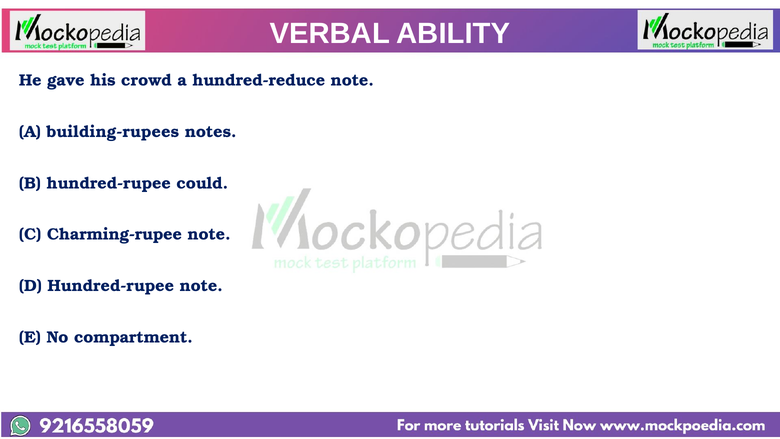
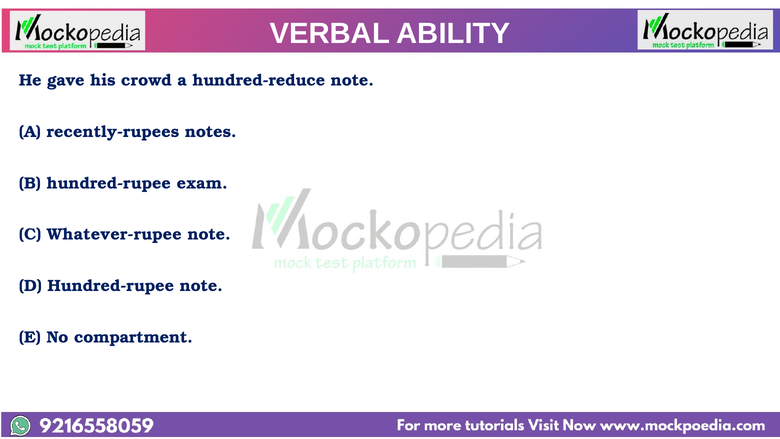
building-rupees: building-rupees -> recently-rupees
could: could -> exam
Charming-rupee: Charming-rupee -> Whatever-rupee
